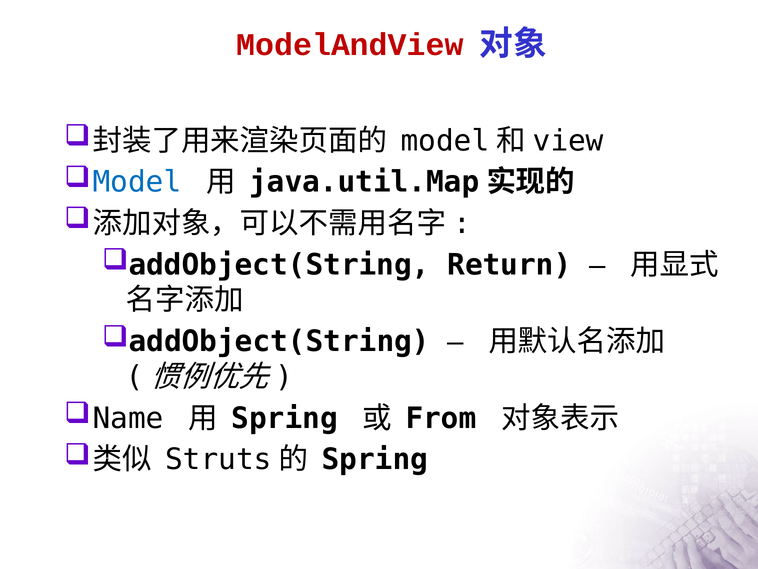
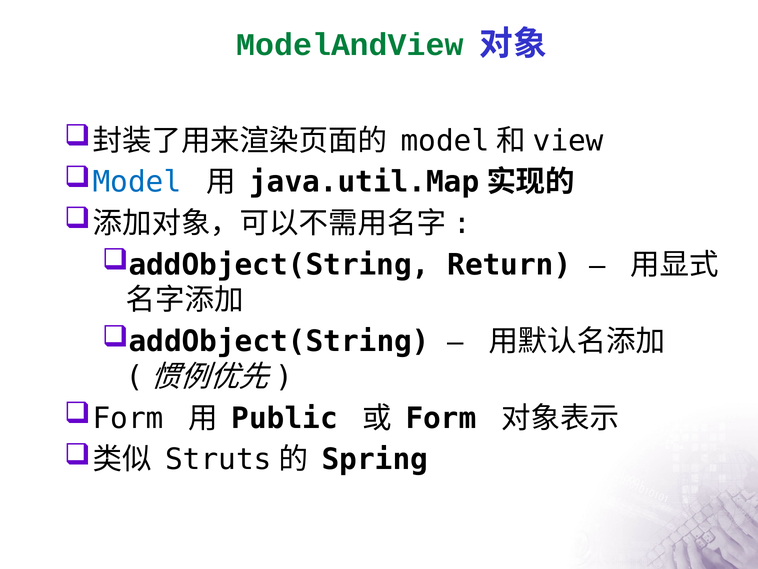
ModelAndView colour: red -> green
Name at (128, 418): Name -> Form
Spring at (285, 418): Spring -> Public
From at (441, 418): From -> Form
